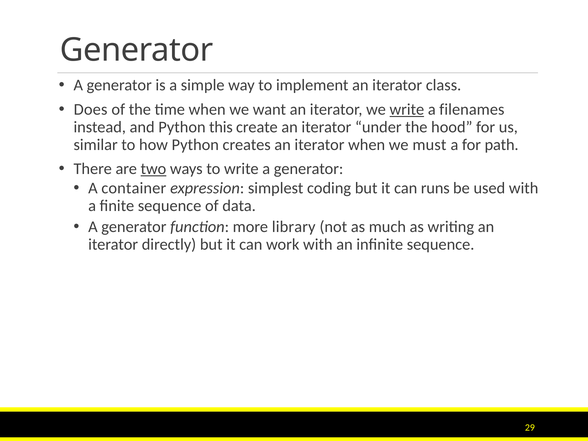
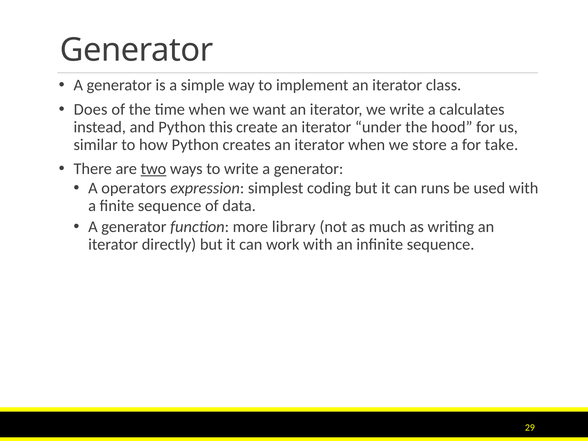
write at (407, 109) underline: present -> none
filenames: filenames -> calculates
must: must -> store
path: path -> take
container: container -> operators
